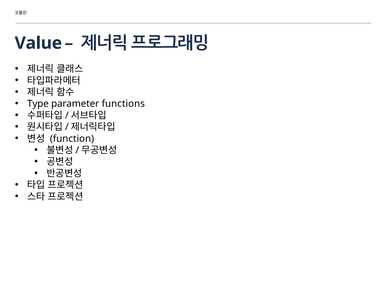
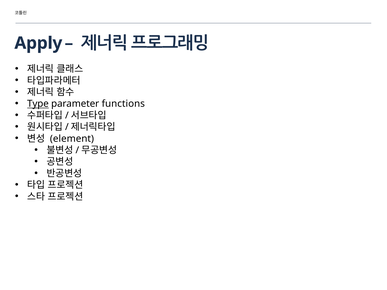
Value: Value -> Apply
Type underline: none -> present
function: function -> element
